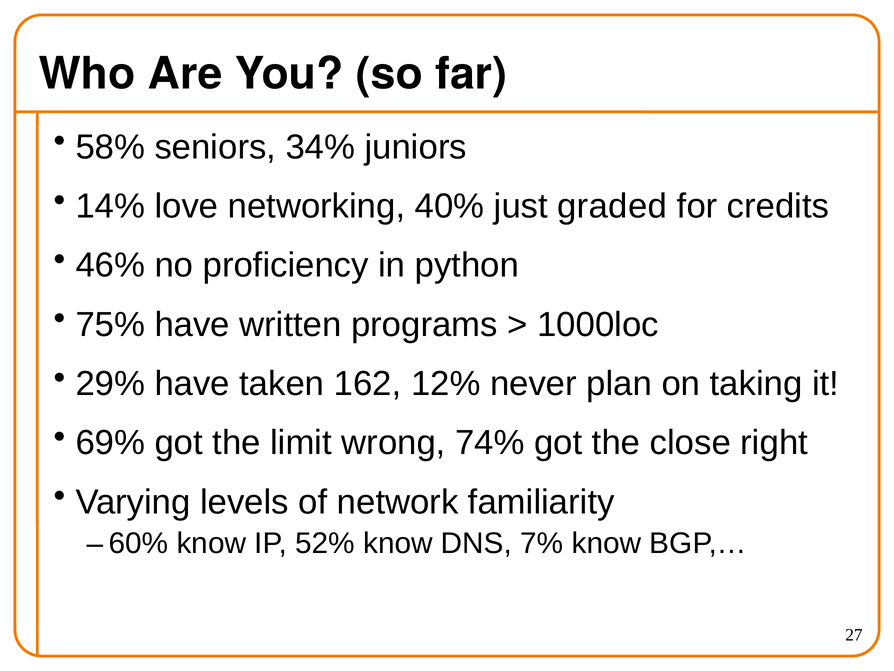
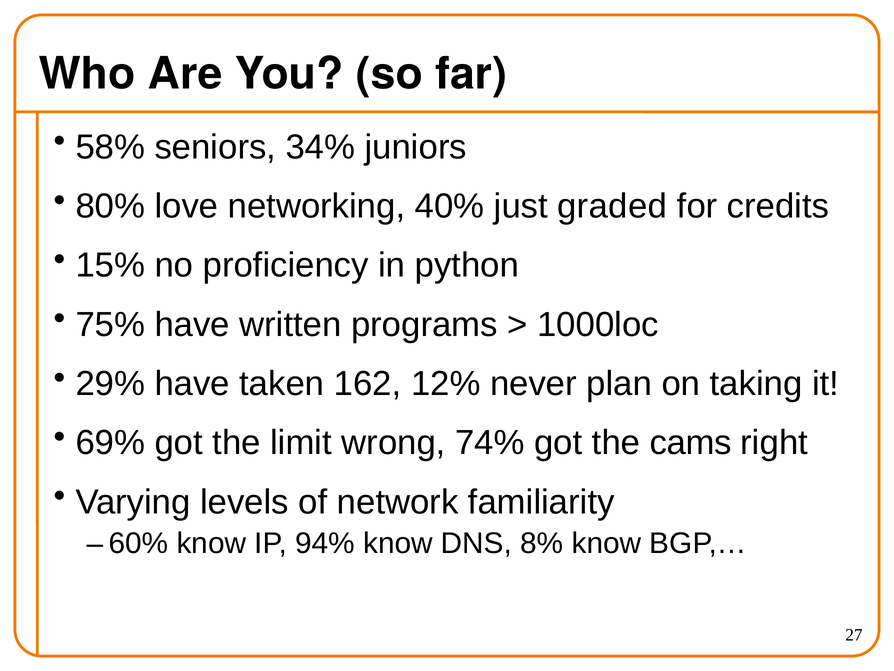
14%: 14% -> 80%
46%: 46% -> 15%
close: close -> cams
52%: 52% -> 94%
7%: 7% -> 8%
